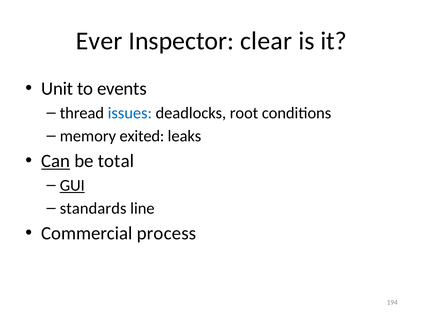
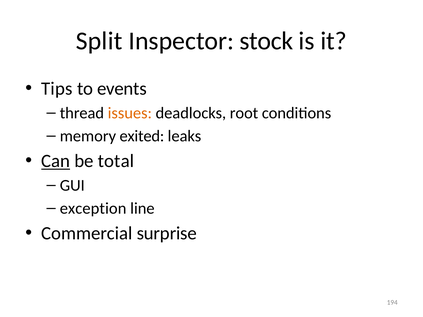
Ever: Ever -> Split
clear: clear -> stock
Unit: Unit -> Tips
issues colour: blue -> orange
GUI underline: present -> none
standards: standards -> exception
process: process -> surprise
